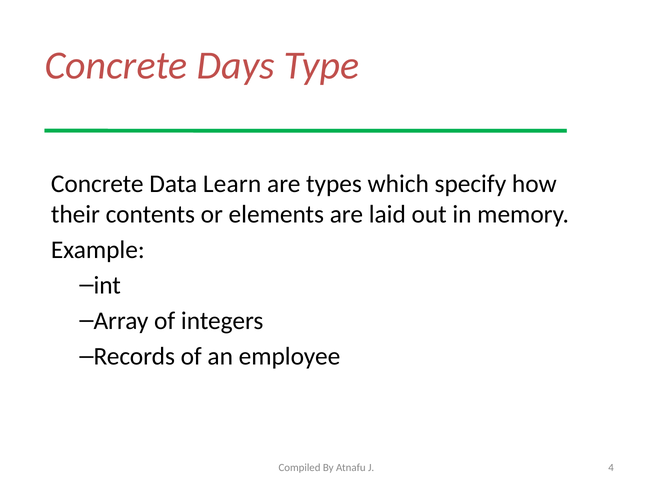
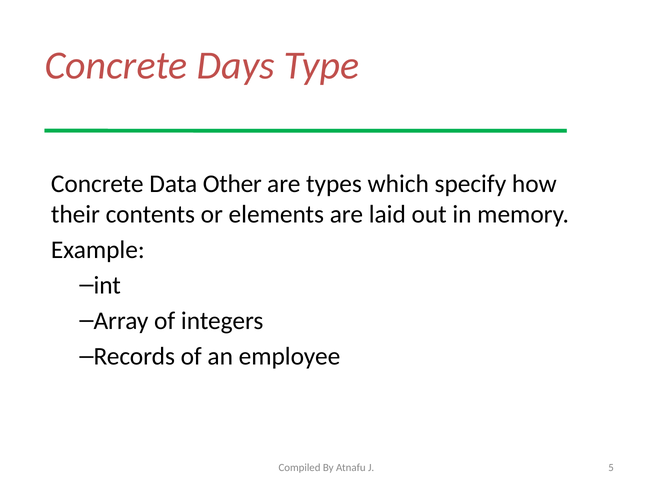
Learn: Learn -> Other
4: 4 -> 5
